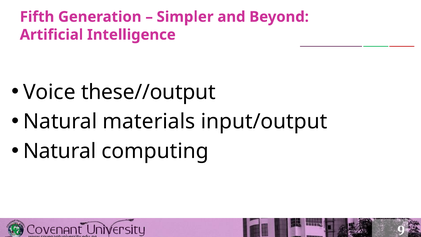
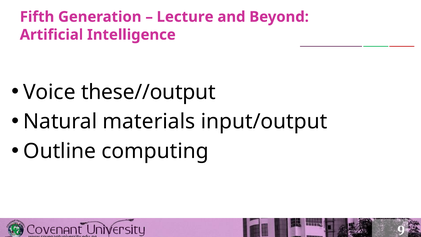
Simpler: Simpler -> Lecture
Natural at (60, 151): Natural -> Outline
